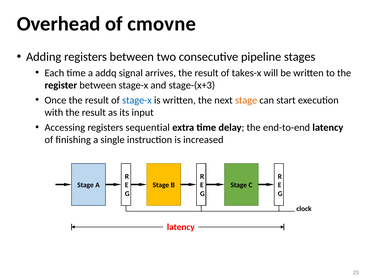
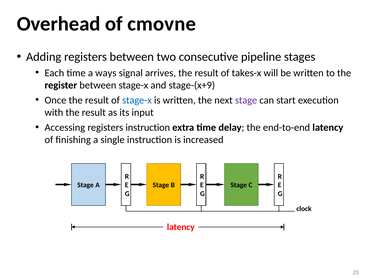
addq: addq -> ways
stage-(x+3: stage-(x+3 -> stage-(x+9
stage at (246, 100) colour: orange -> purple
registers sequential: sequential -> instruction
